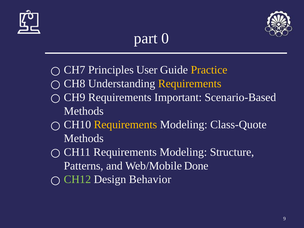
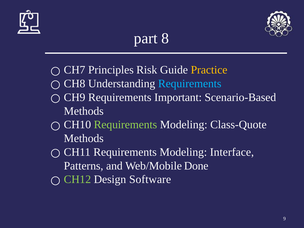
0: 0 -> 8
User: User -> Risk
Requirements at (190, 84) colour: yellow -> light blue
Requirements at (125, 125) colour: yellow -> light green
Structure: Structure -> Interface
Behavior: Behavior -> Software
